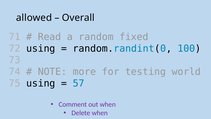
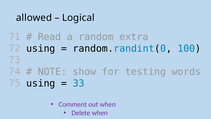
Overall: Overall -> Logical
fixed: fixed -> extra
more: more -> show
world: world -> words
57: 57 -> 33
